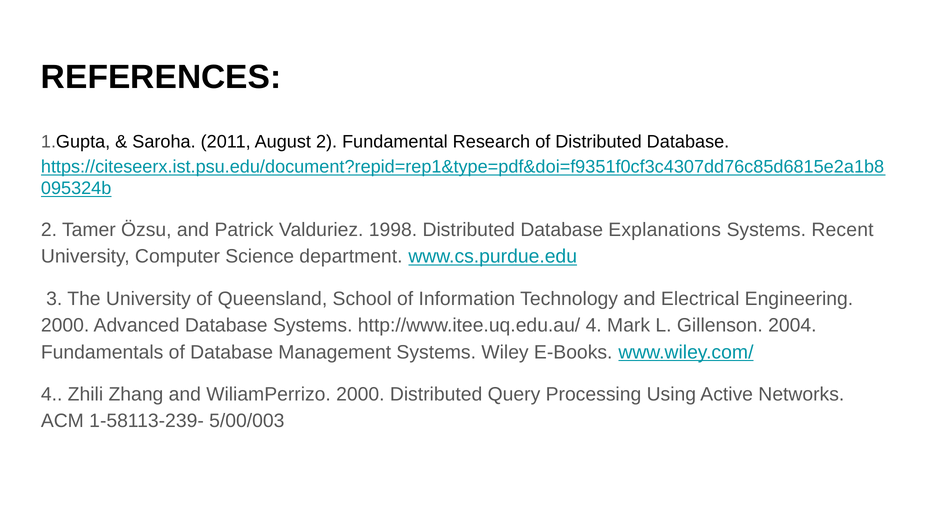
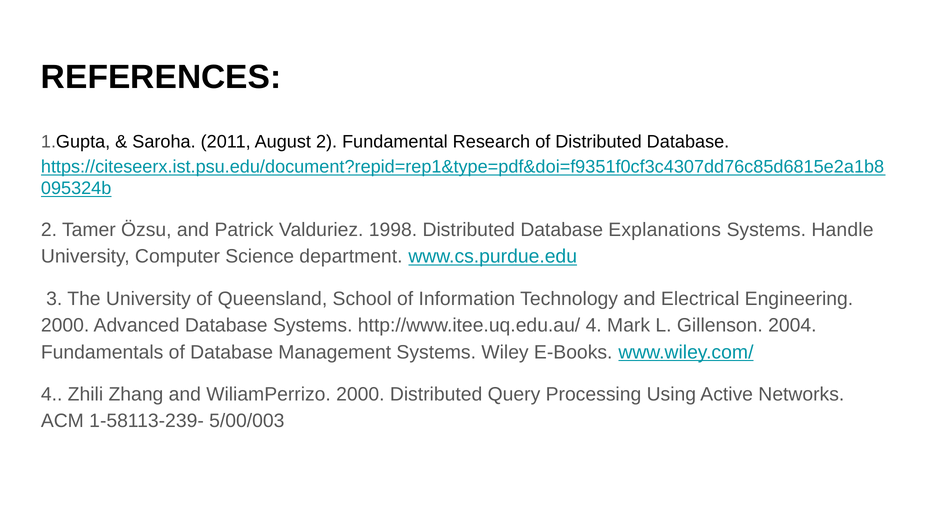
Recent: Recent -> Handle
